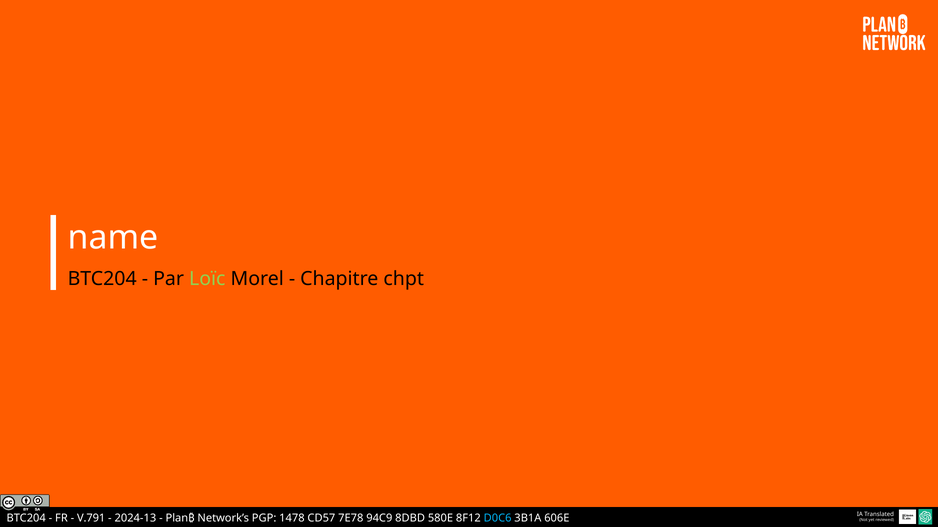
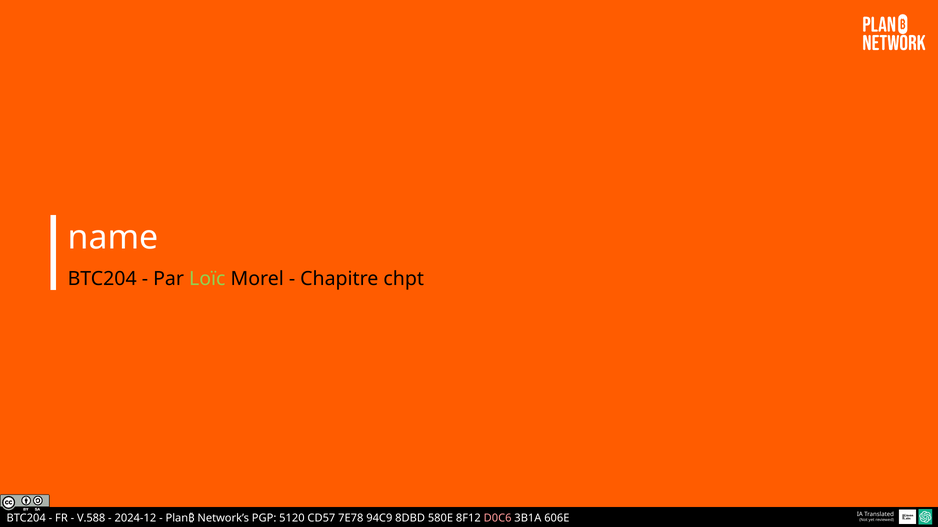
V.791: V.791 -> V.588
2024-13: 2024-13 -> 2024-12
1478: 1478 -> 5120
D0C6 colour: light blue -> pink
